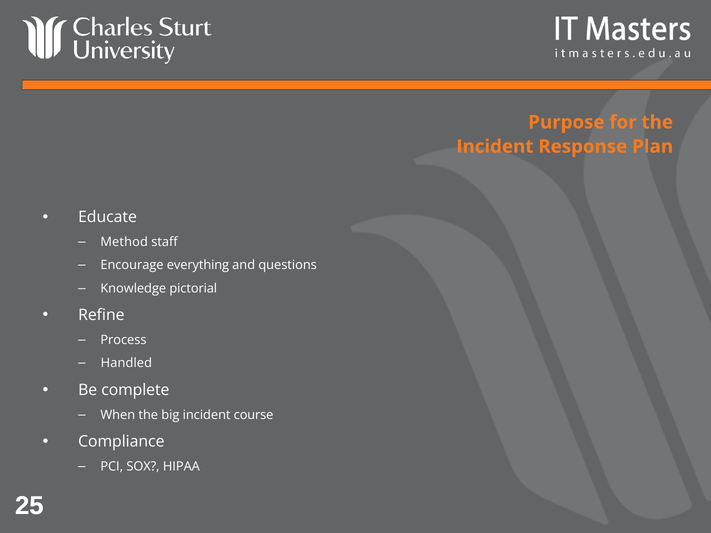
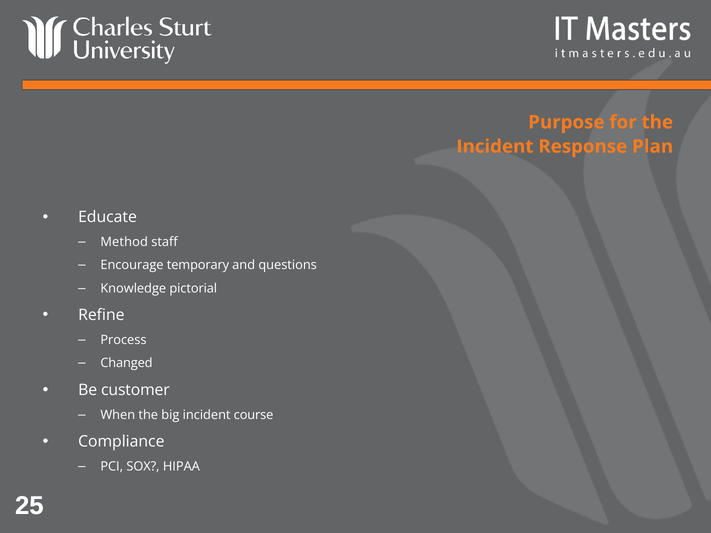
everything: everything -> temporary
Handled: Handled -> Changed
complete: complete -> customer
